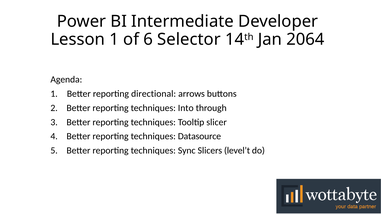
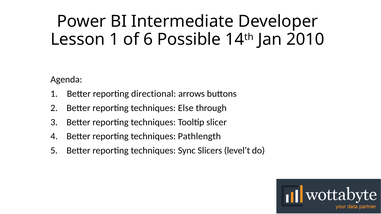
Selector: Selector -> Possible
2064: 2064 -> 2010
Into: Into -> Else
Datasource: Datasource -> Pathlength
